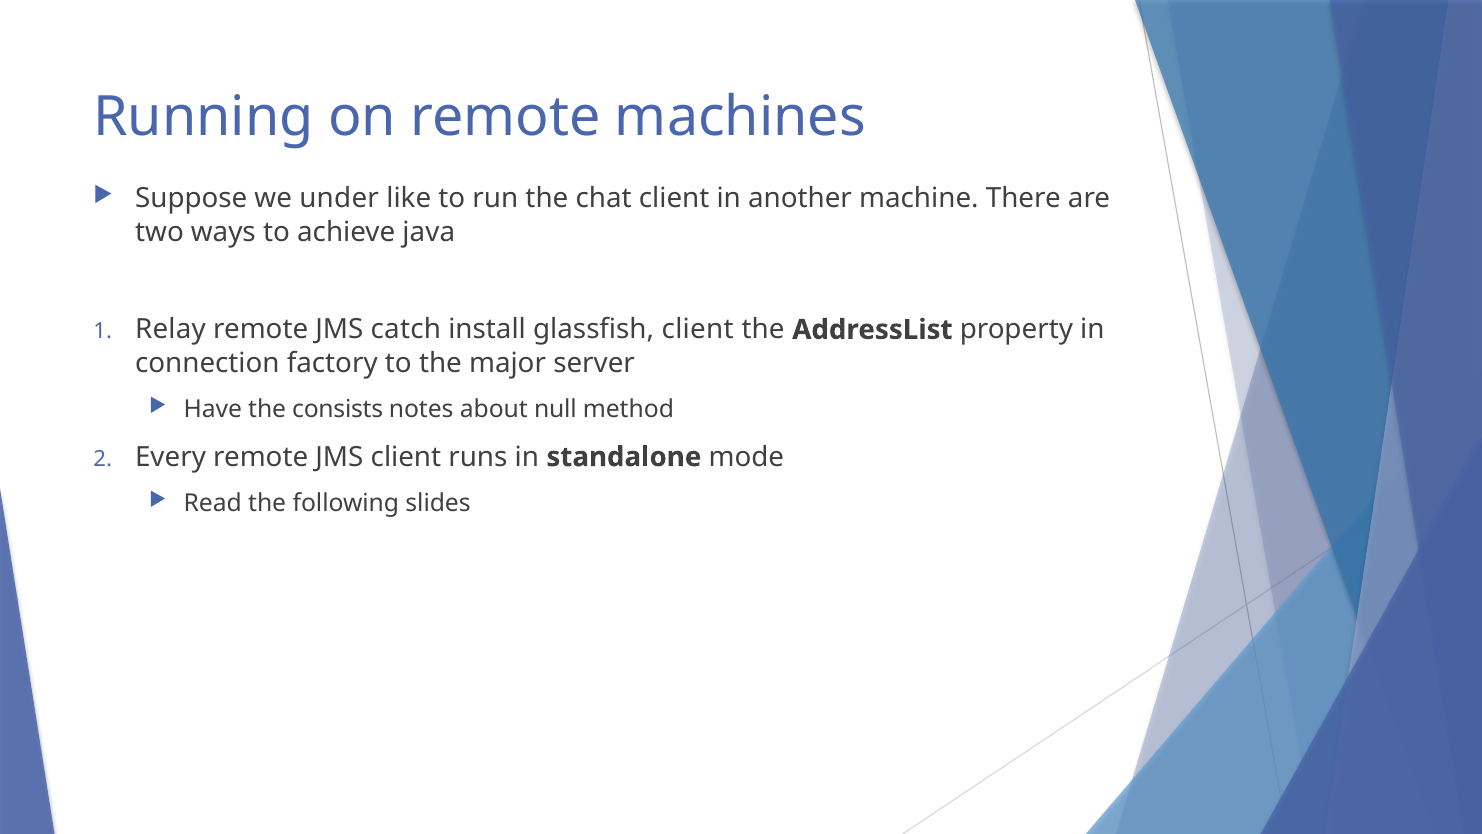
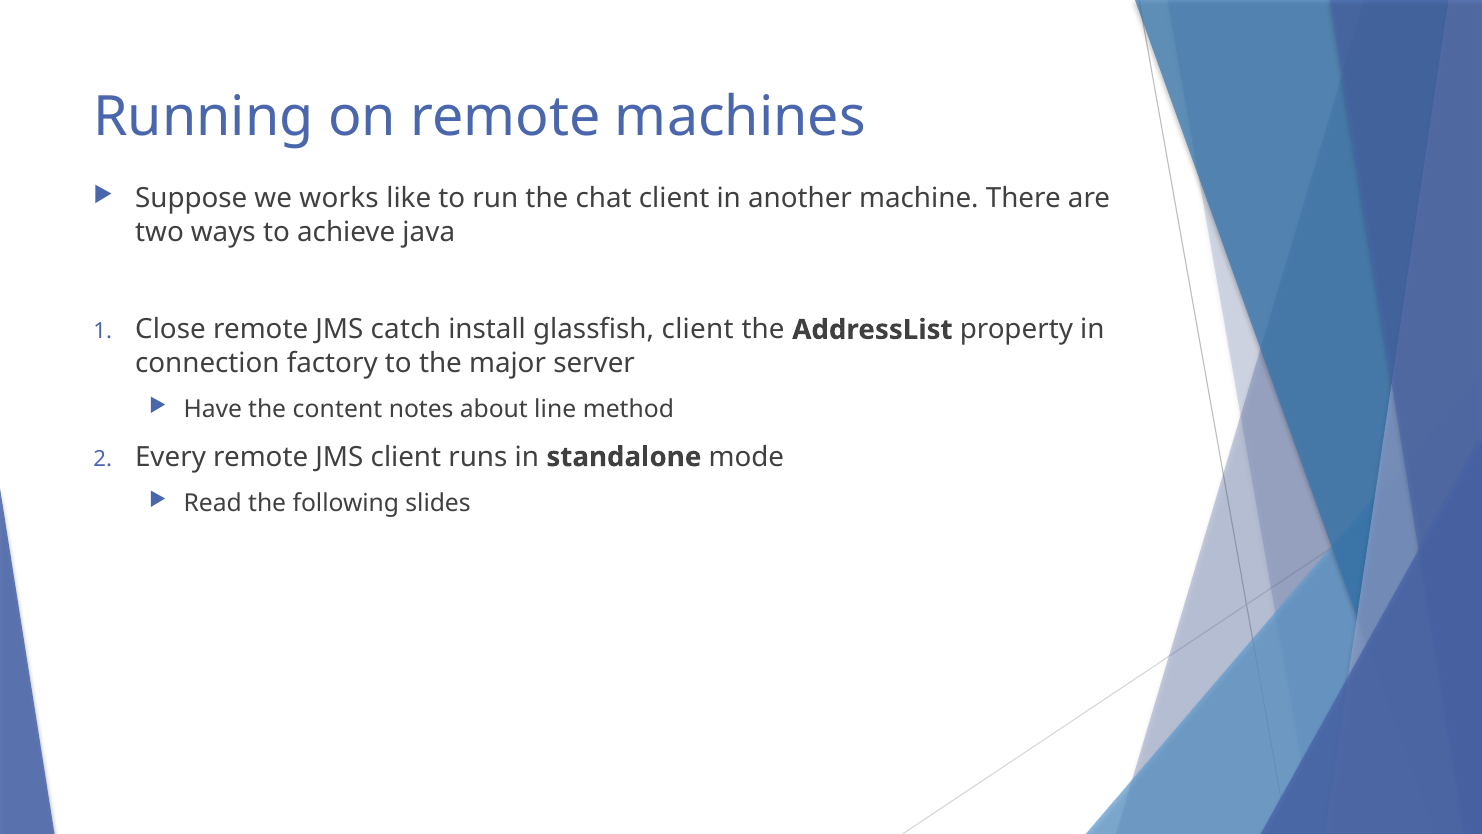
under: under -> works
Relay: Relay -> Close
consists: consists -> content
null: null -> line
